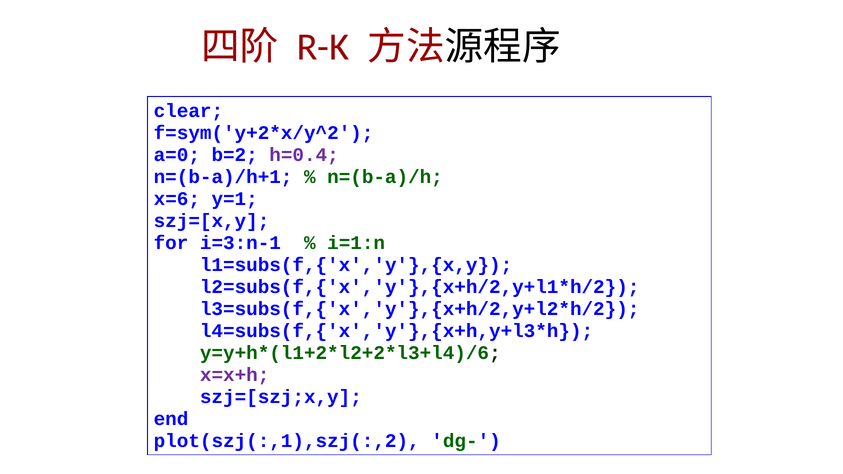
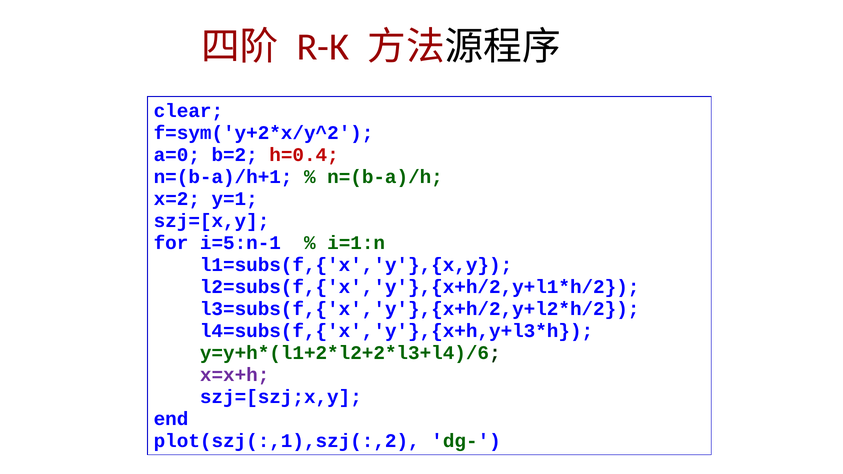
h=0.4 colour: purple -> red
x=6: x=6 -> x=2
i=3:n-1: i=3:n-1 -> i=5:n-1
